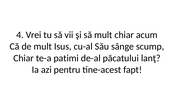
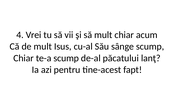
te-a patimi: patimi -> scump
